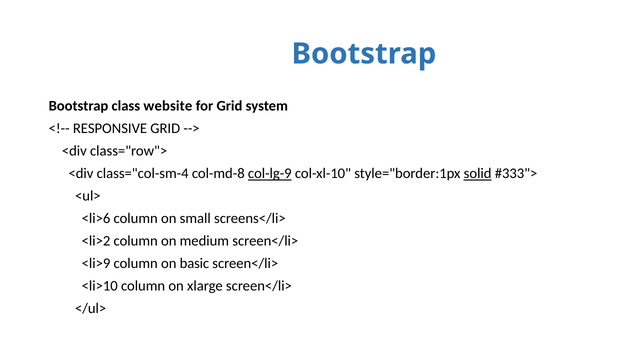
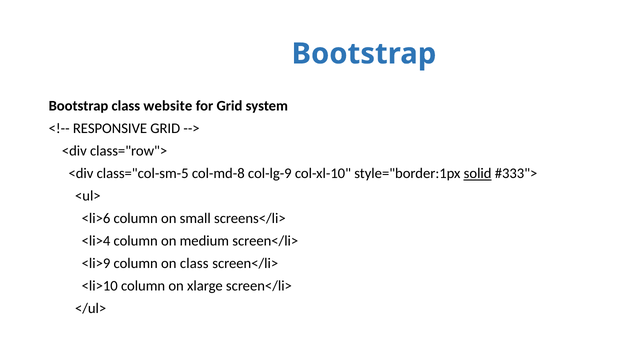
class="col-sm-4: class="col-sm-4 -> class="col-sm-5
col-lg-9 underline: present -> none
<li>2: <li>2 -> <li>4
on basic: basic -> class
